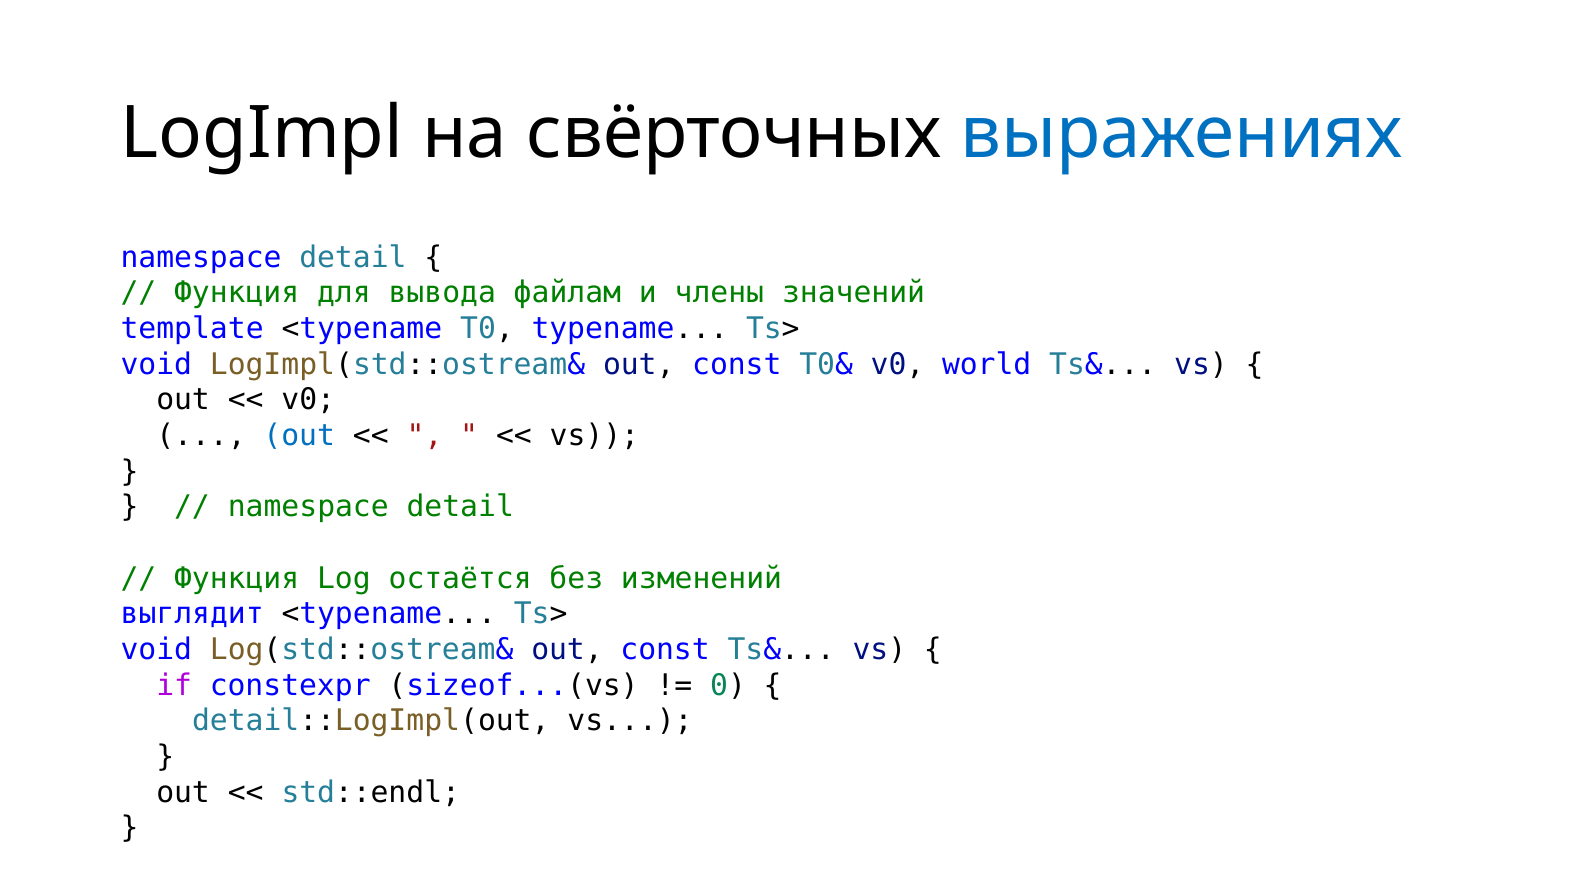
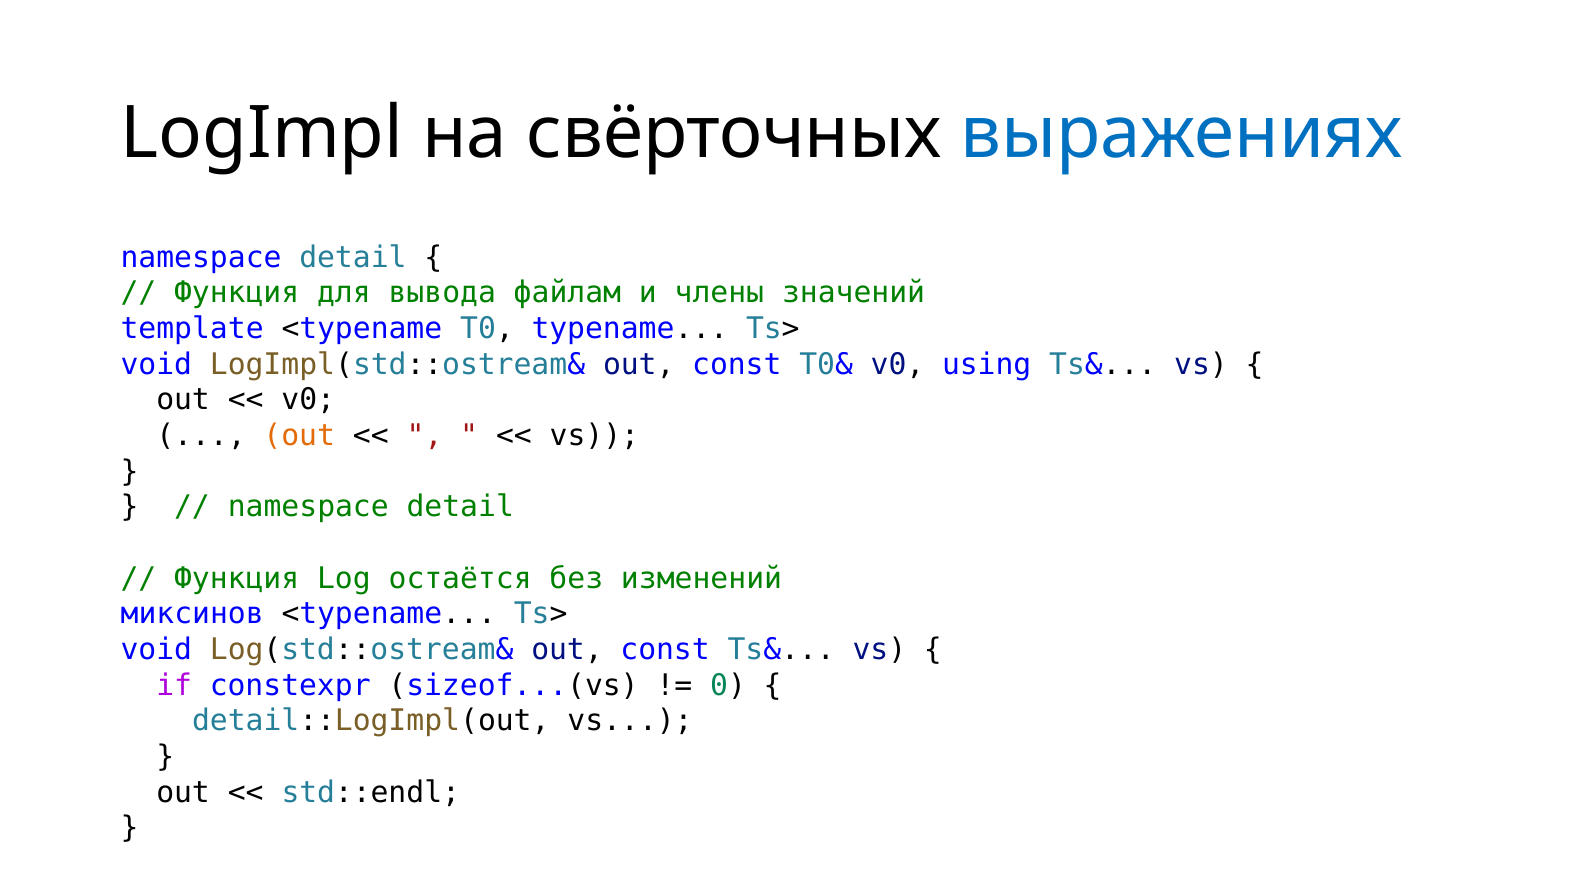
world: world -> using
out at (299, 435) colour: blue -> orange
выглядит: выглядит -> миксинов
